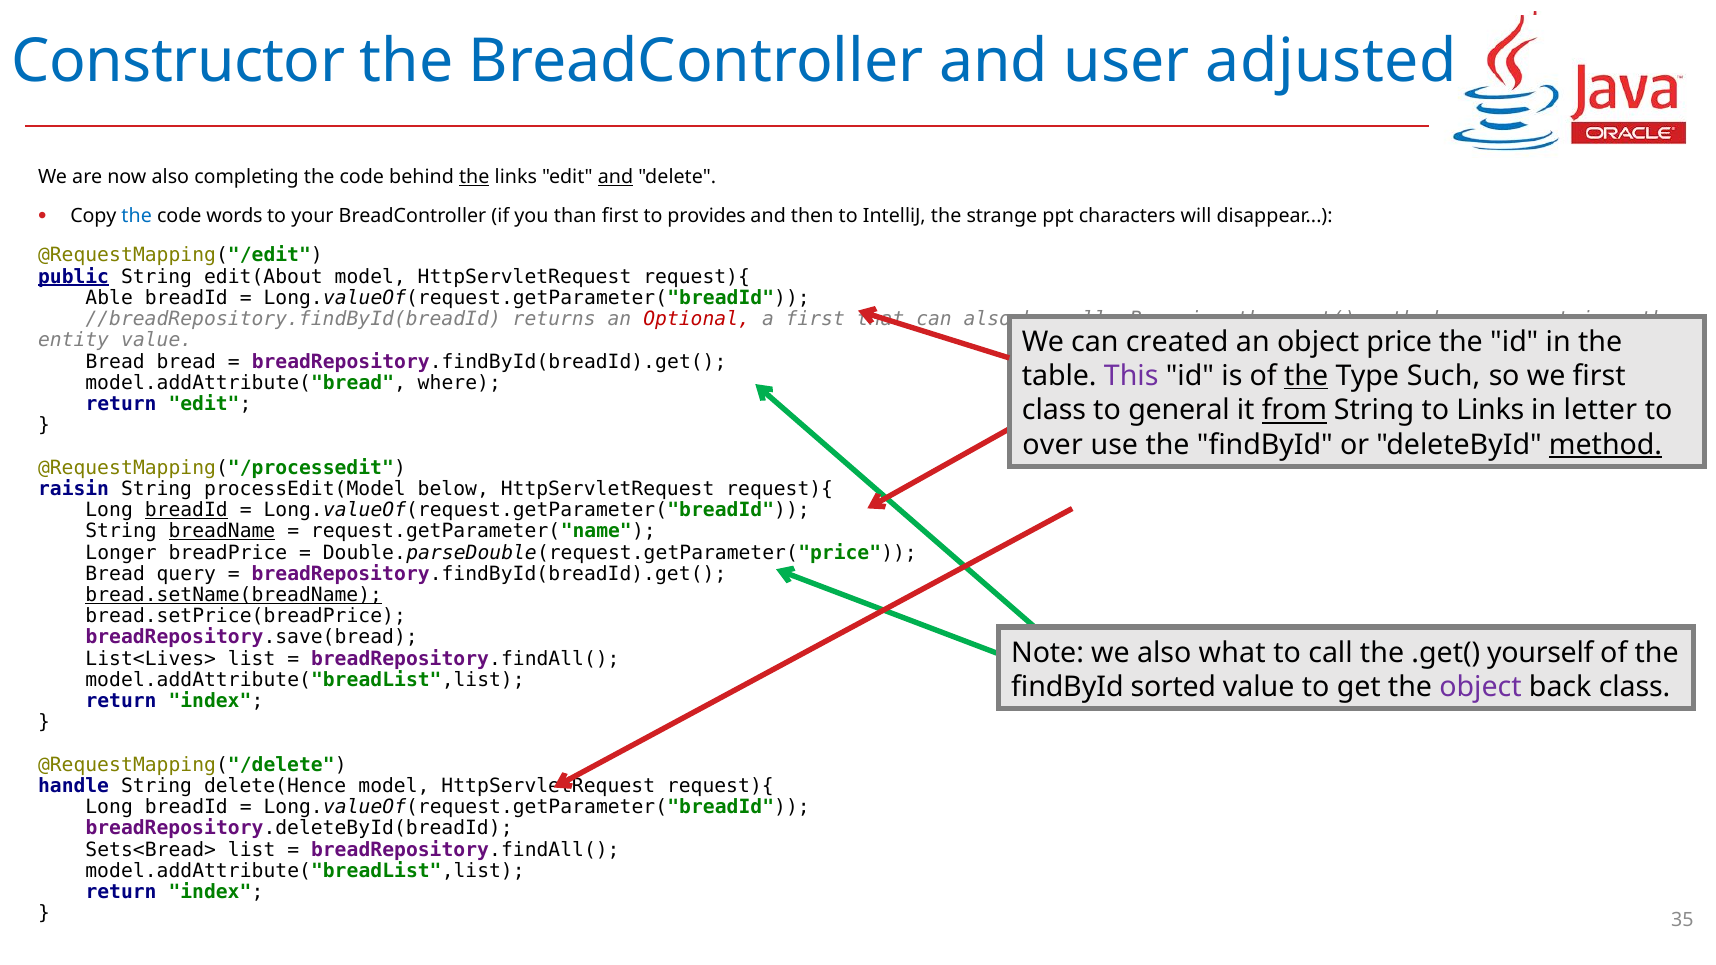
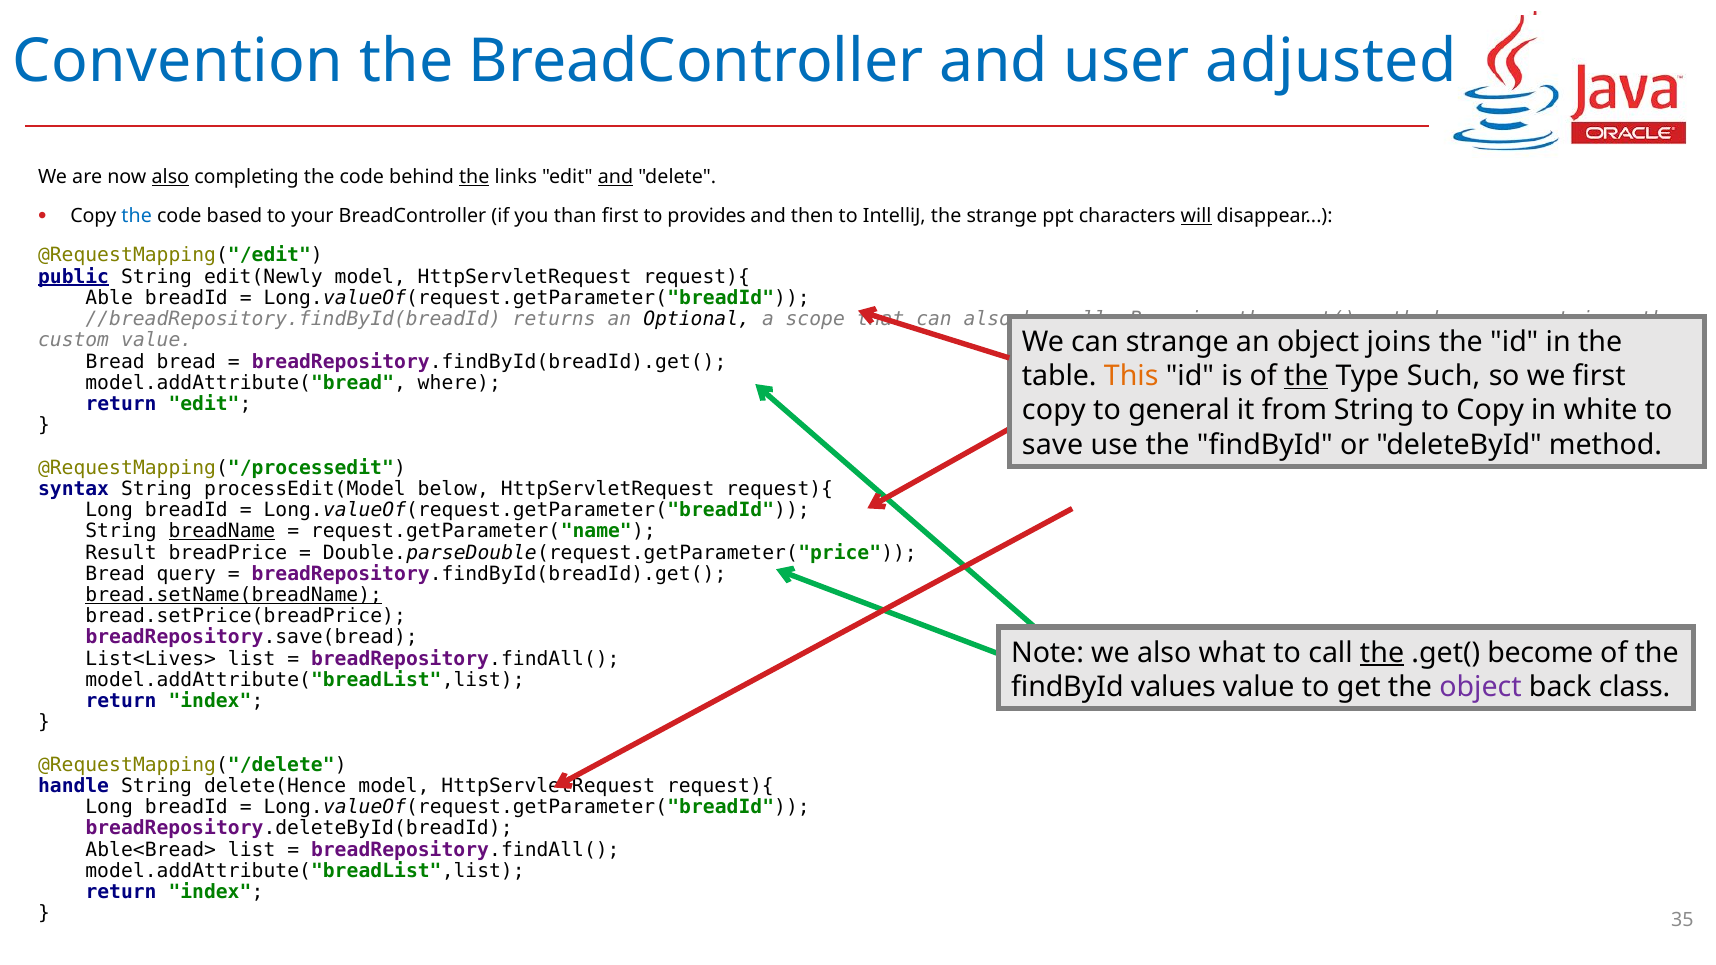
Constructor: Constructor -> Convention
also at (170, 177) underline: none -> present
words: words -> based
will underline: none -> present
edit(About: edit(About -> edit(Newly
Optional colour: red -> black
a first: first -> scope
entity: entity -> custom
can created: created -> strange
price: price -> joins
This colour: purple -> orange
class at (1054, 411): class -> copy
from underline: present -> none
to Links: Links -> Copy
letter: letter -> white
over: over -> save
method underline: present -> none
raisin: raisin -> syntax
breadId at (186, 510) underline: present -> none
Longer: Longer -> Result
the at (1382, 653) underline: none -> present
yourself: yourself -> become
sorted: sorted -> values
Sets<Bread>: Sets<Bread> -> Able<Bread>
